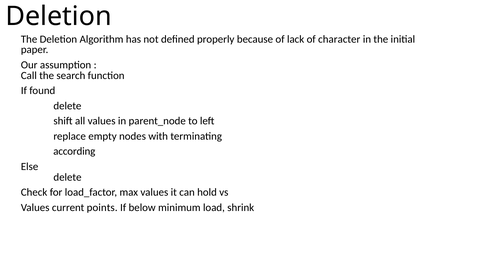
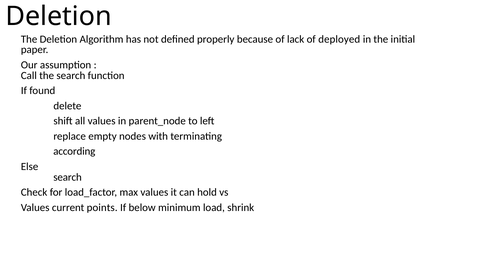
character: character -> deployed
delete at (67, 177): delete -> search
